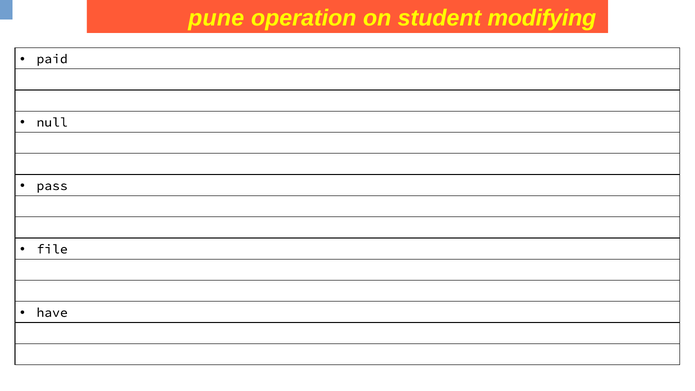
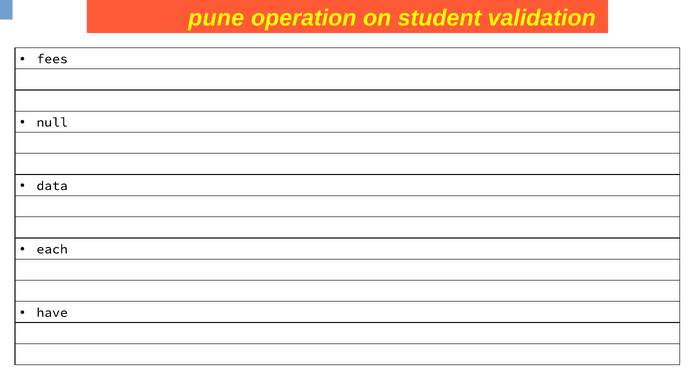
modifying: modifying -> validation
paid: paid -> fees
pass: pass -> data
file: file -> each
